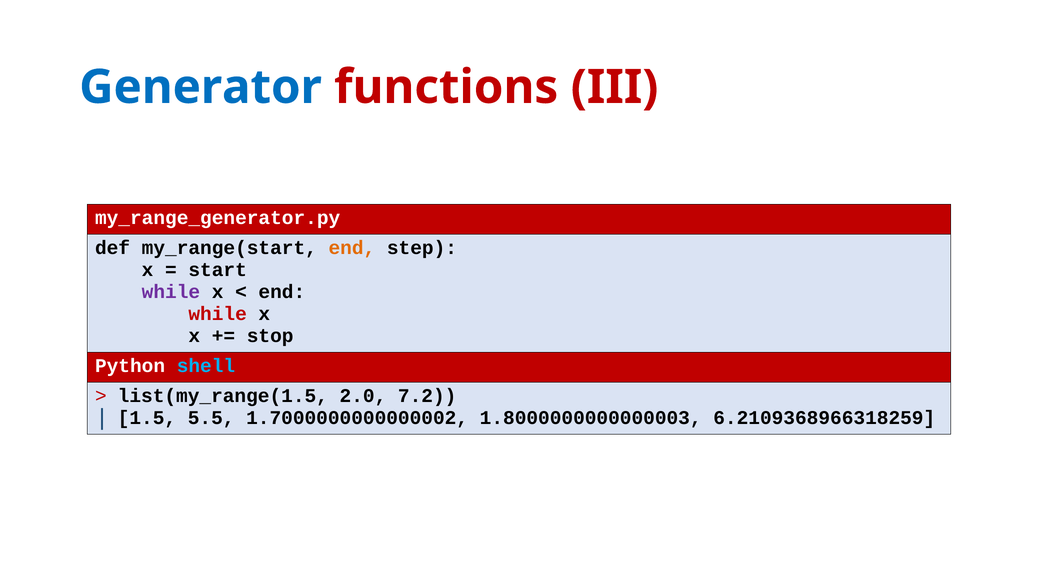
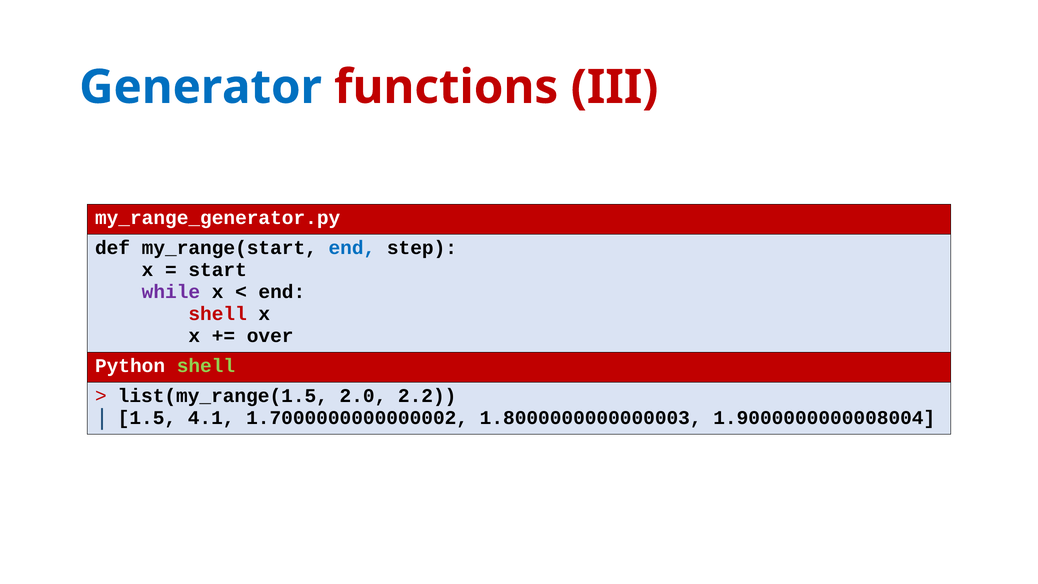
end at (352, 248) colour: orange -> blue
while at (218, 314): while -> shell
stop: stop -> over
shell at (206, 366) colour: light blue -> light green
7.2: 7.2 -> 2.2
5.5: 5.5 -> 4.1
6.2109368966318259: 6.2109368966318259 -> 1.9000000000008004
